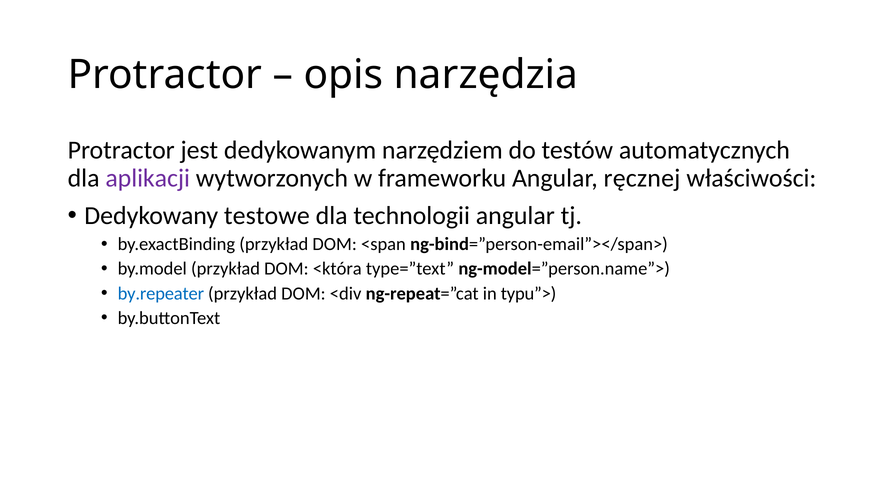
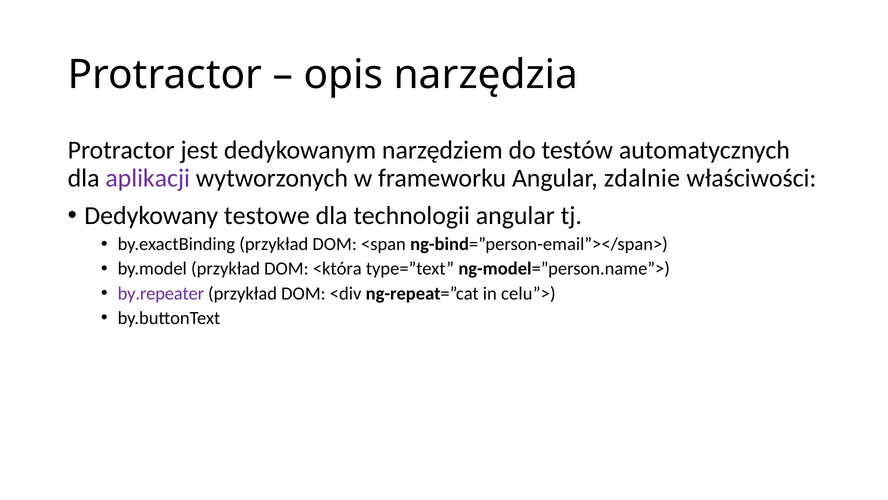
ręcznej: ręcznej -> zdalnie
by.repeater colour: blue -> purple
typu”>: typu”> -> celu”>
